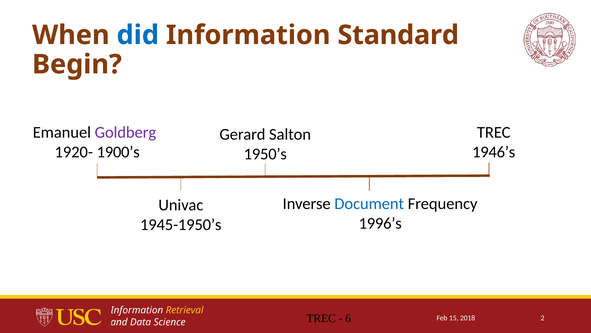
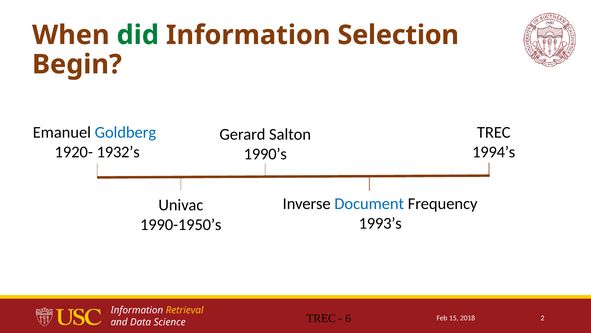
did colour: blue -> green
Standard: Standard -> Selection
Goldberg colour: purple -> blue
1900’s: 1900’s -> 1932’s
1946’s: 1946’s -> 1994’s
1950’s: 1950’s -> 1990’s
1996’s: 1996’s -> 1993’s
1945-1950’s: 1945-1950’s -> 1990-1950’s
